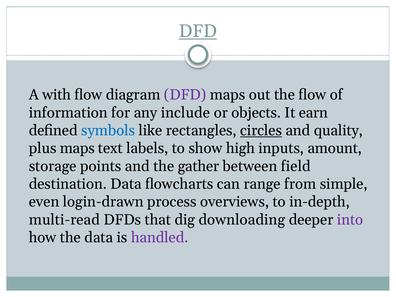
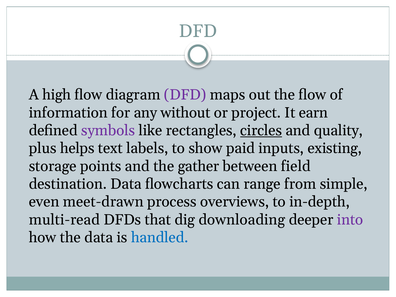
DFD at (198, 31) underline: present -> none
with: with -> high
include: include -> without
objects: objects -> project
symbols colour: blue -> purple
plus maps: maps -> helps
high: high -> paid
amount: amount -> existing
login-drawn: login-drawn -> meet-drawn
handled colour: purple -> blue
